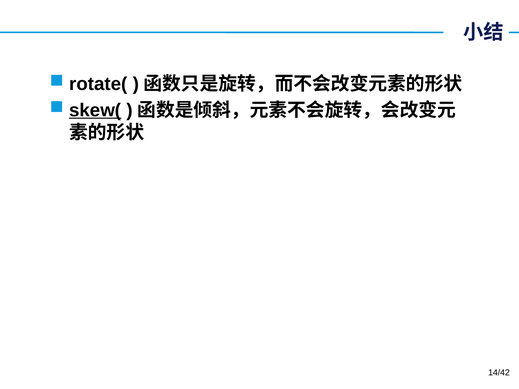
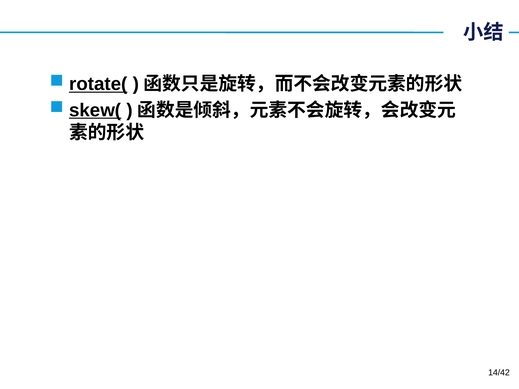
rotate( underline: none -> present
